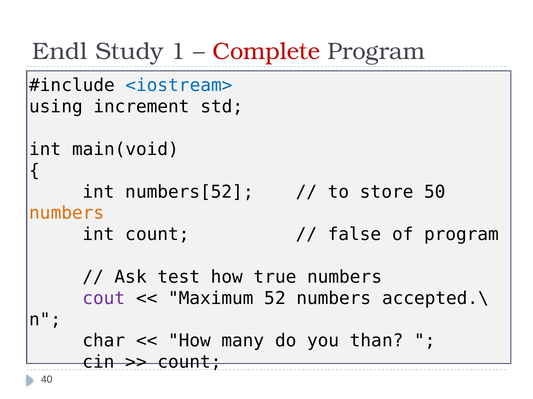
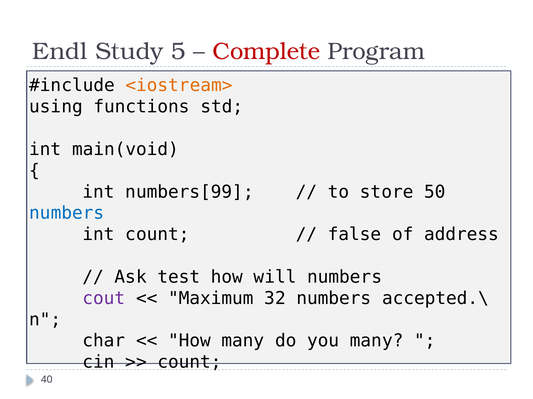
1: 1 -> 5
<iostream> colour: blue -> orange
increment: increment -> functions
numbers[52: numbers[52 -> numbers[99
numbers at (67, 214) colour: orange -> blue
of program: program -> address
true: true -> will
52: 52 -> 32
you than: than -> many
